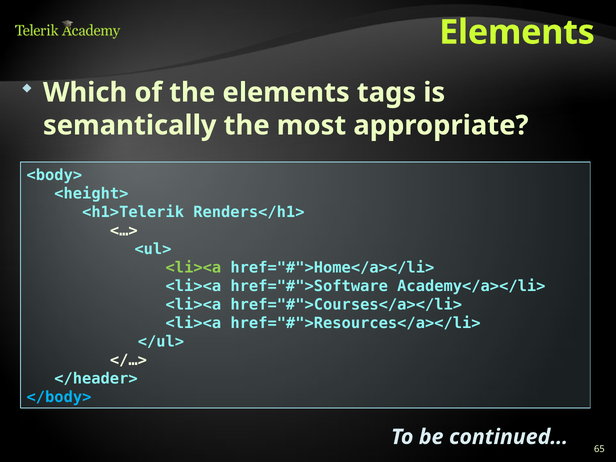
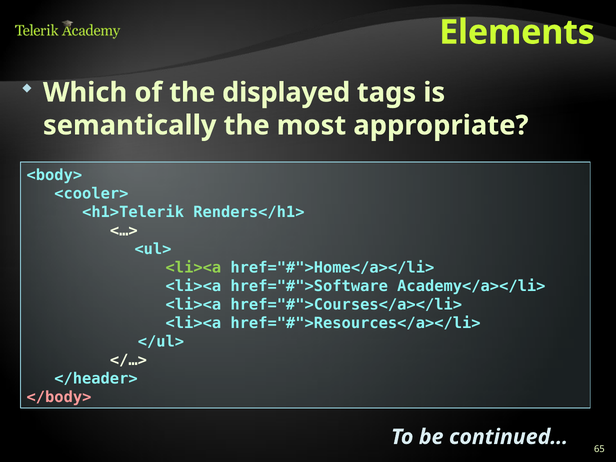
the elements: elements -> displayed
<height>: <height> -> <cooler>
</body> colour: light blue -> pink
